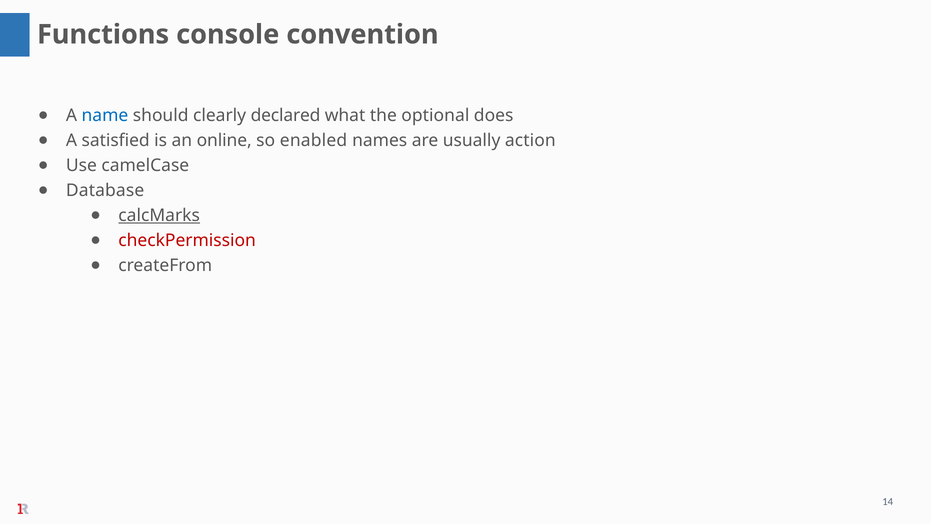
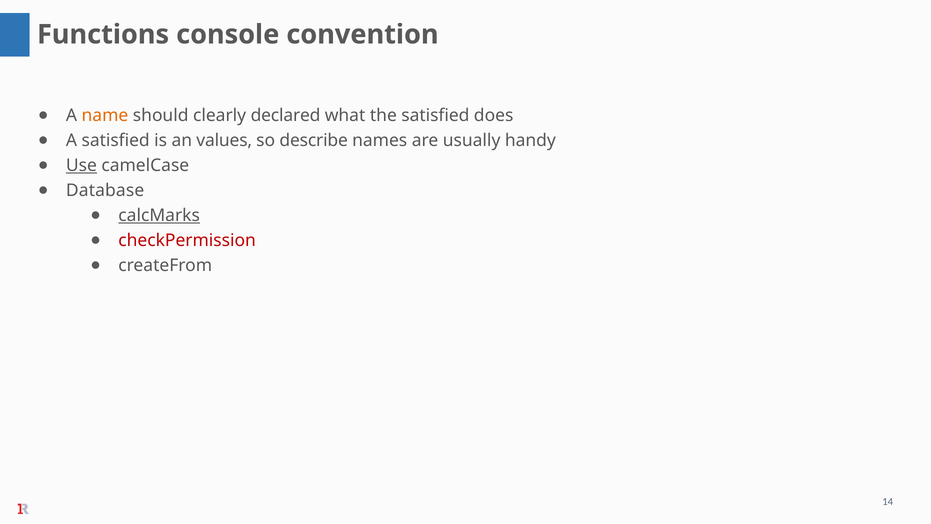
name colour: blue -> orange
the optional: optional -> satisfied
online: online -> values
enabled: enabled -> describe
action: action -> handy
Use underline: none -> present
